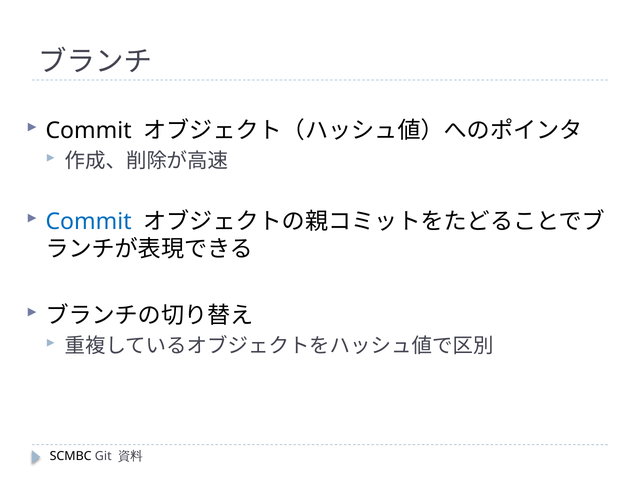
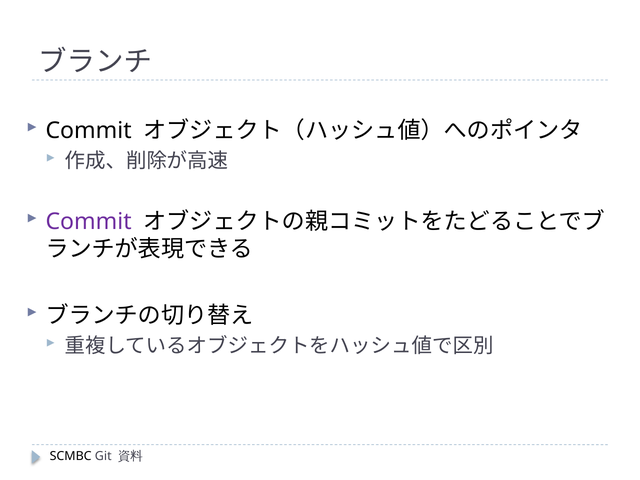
Commit at (89, 222) colour: blue -> purple
